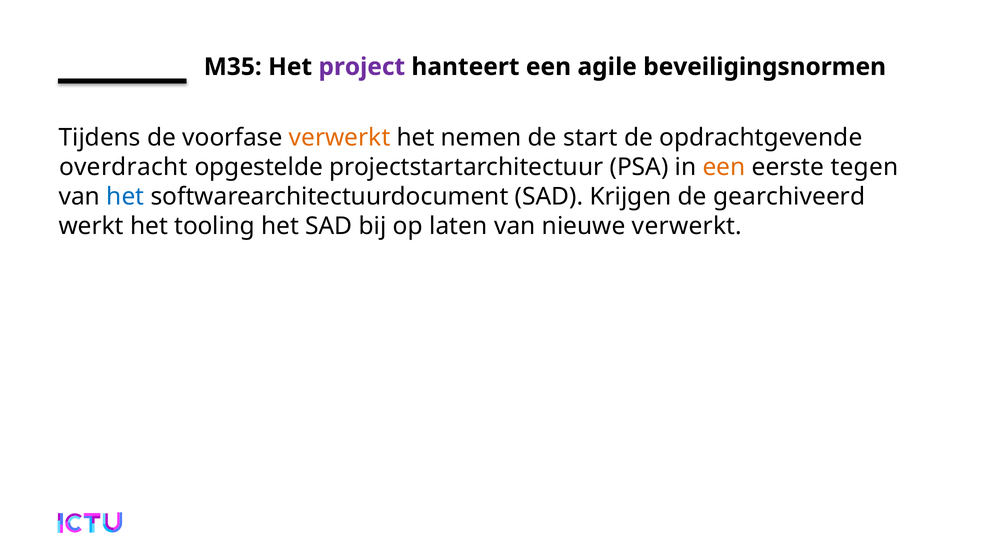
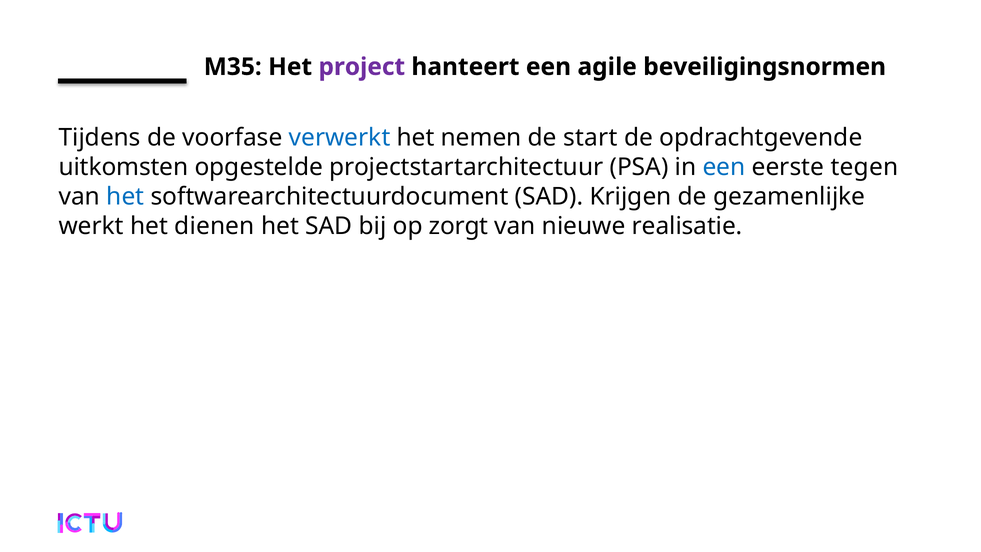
verwerkt at (340, 138) colour: orange -> blue
overdracht: overdracht -> uitkomsten
een at (724, 167) colour: orange -> blue
gearchiveerd: gearchiveerd -> gezamenlijke
tooling: tooling -> dienen
laten: laten -> zorgt
nieuwe verwerkt: verwerkt -> realisatie
